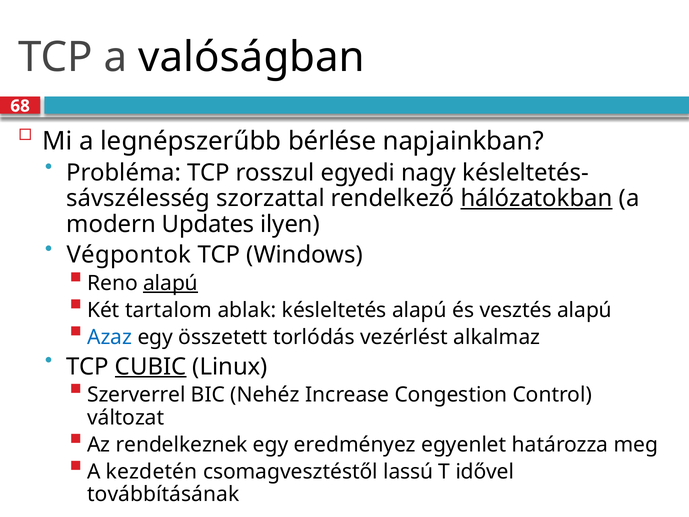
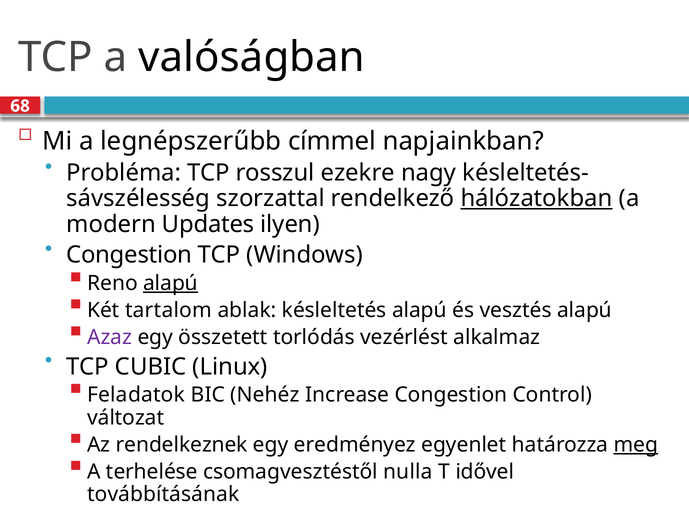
bérlése: bérlése -> címmel
egyedi: egyedi -> ezekre
Végpontok at (129, 255): Végpontok -> Congestion
Azaz colour: blue -> purple
CUBIC underline: present -> none
Szerverrel: Szerverrel -> Feladatok
meg underline: none -> present
kezdetén: kezdetén -> terhelése
lassú: lassú -> nulla
